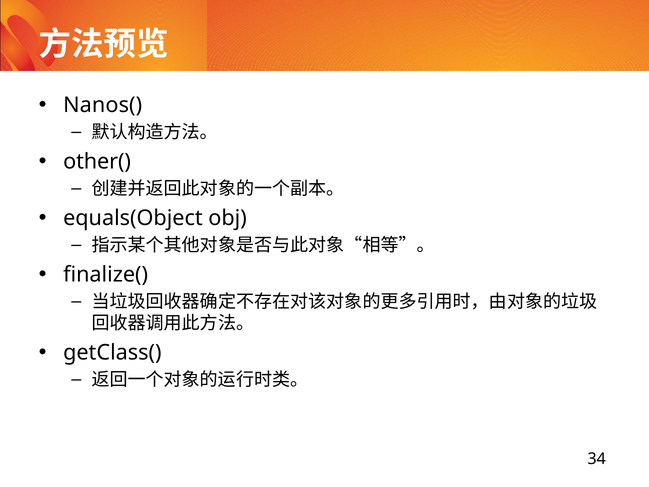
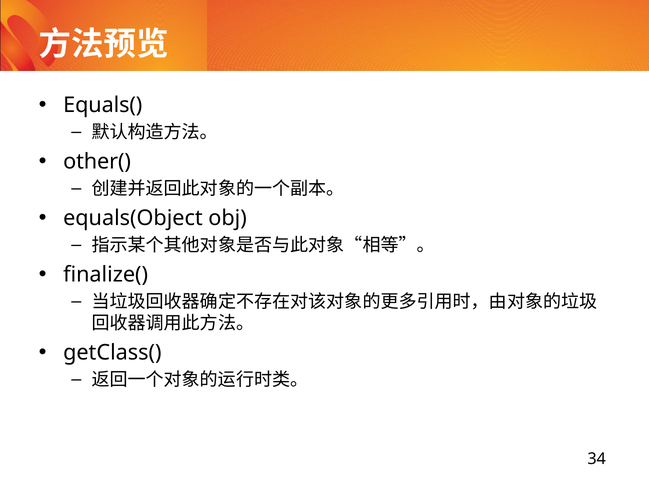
Nanos(: Nanos( -> Equals(
